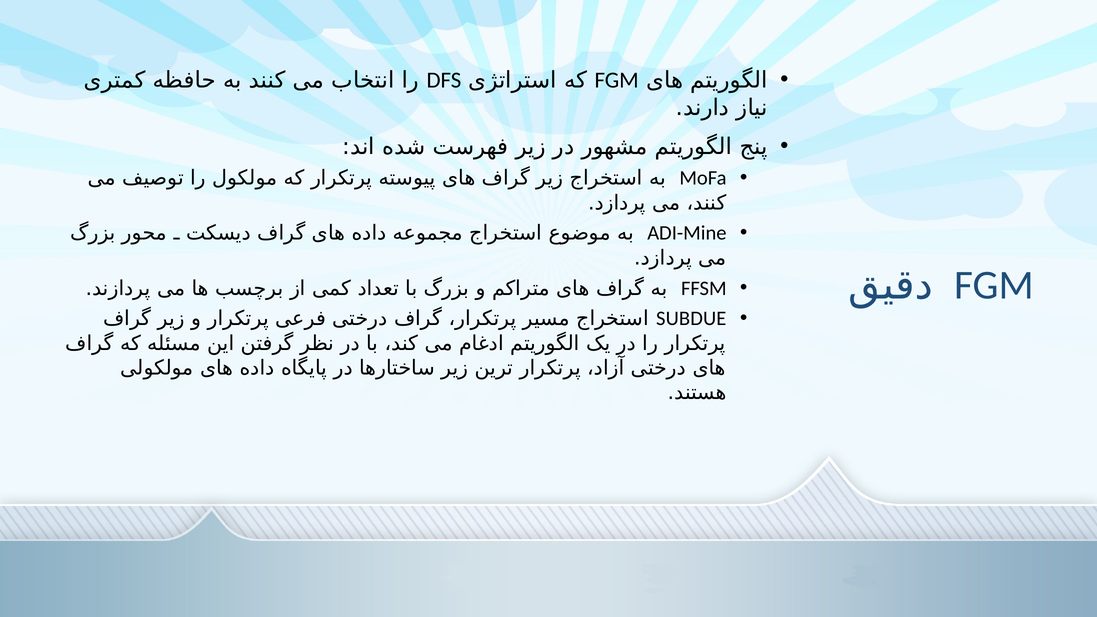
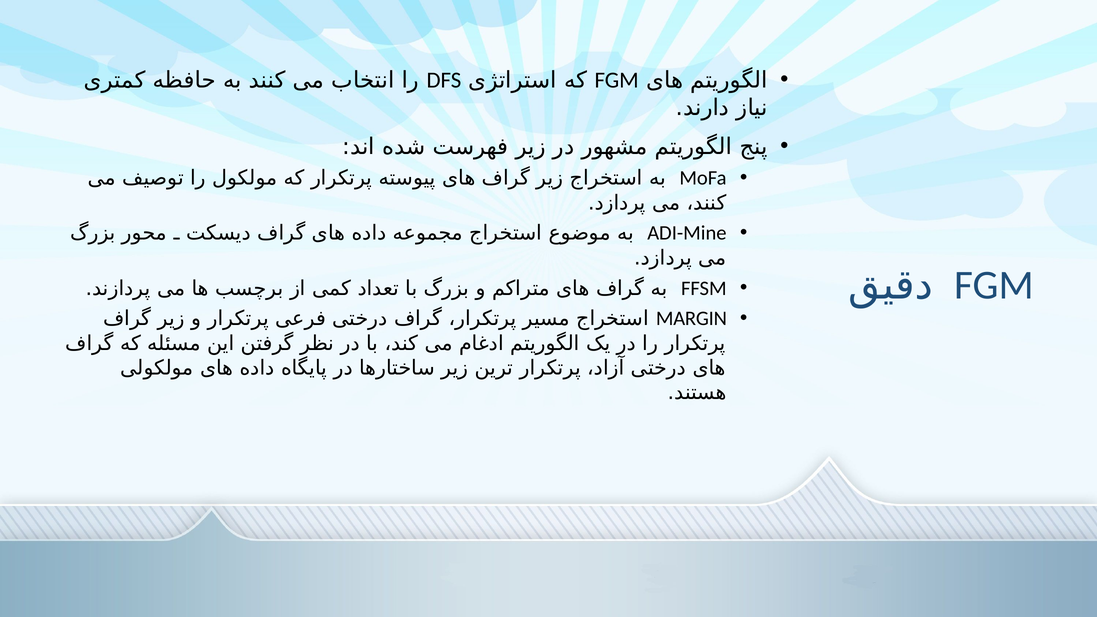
SUBDUE: SUBDUE -> MARGIN
